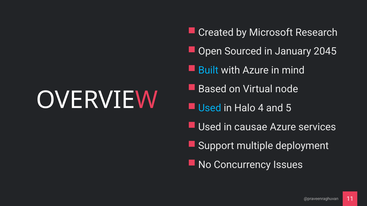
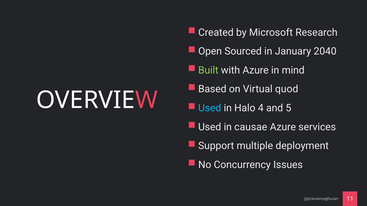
2045: 2045 -> 2040
Built colour: light blue -> light green
node: node -> quod
